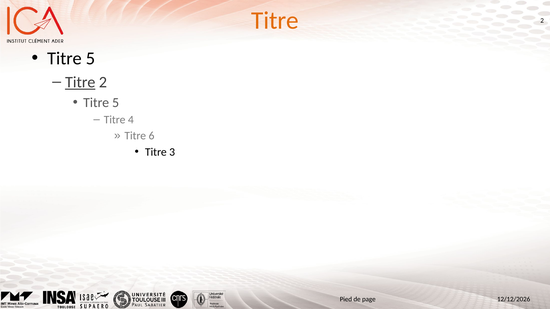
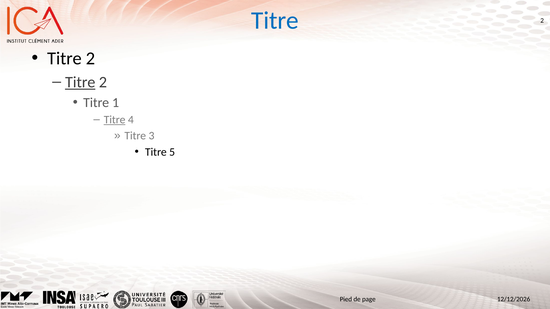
Titre at (275, 21) colour: orange -> blue
5 at (90, 59): 5 -> 2
5 at (116, 103): 5 -> 1
Titre at (115, 120) underline: none -> present
6: 6 -> 3
3: 3 -> 5
